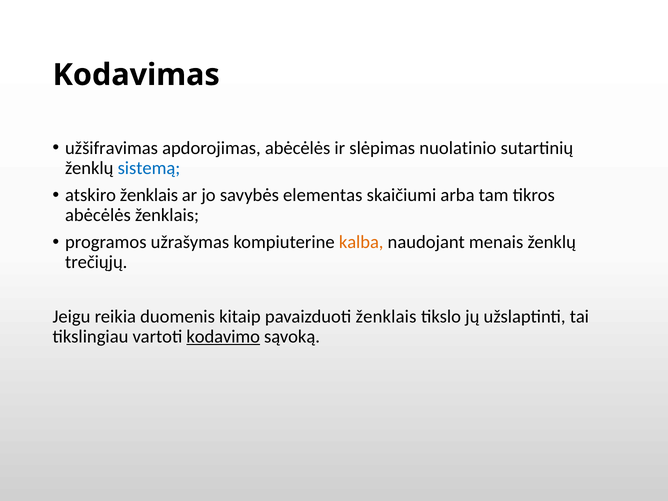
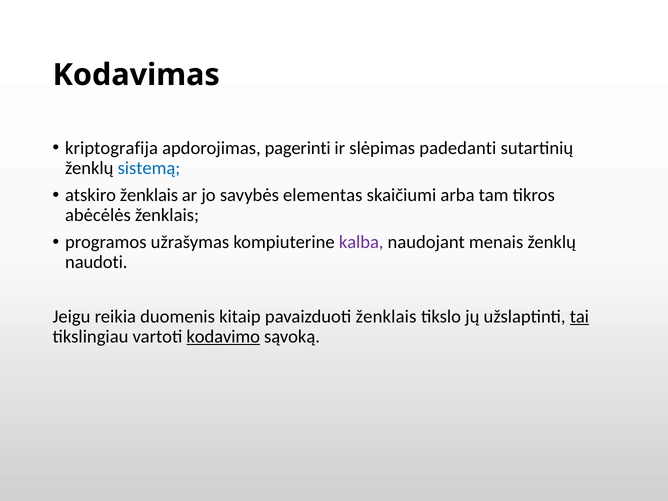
užšifravimas: užšifravimas -> kriptografija
apdorojimas abėcėlės: abėcėlės -> pagerinti
nuolatinio: nuolatinio -> padedanti
kalba colour: orange -> purple
trečiųjų: trečiųjų -> naudoti
tai underline: none -> present
